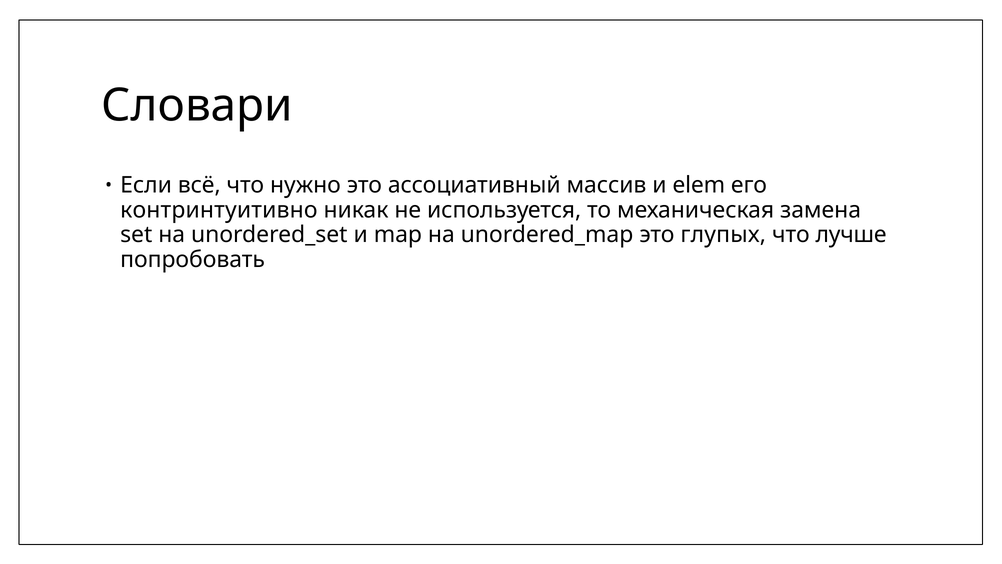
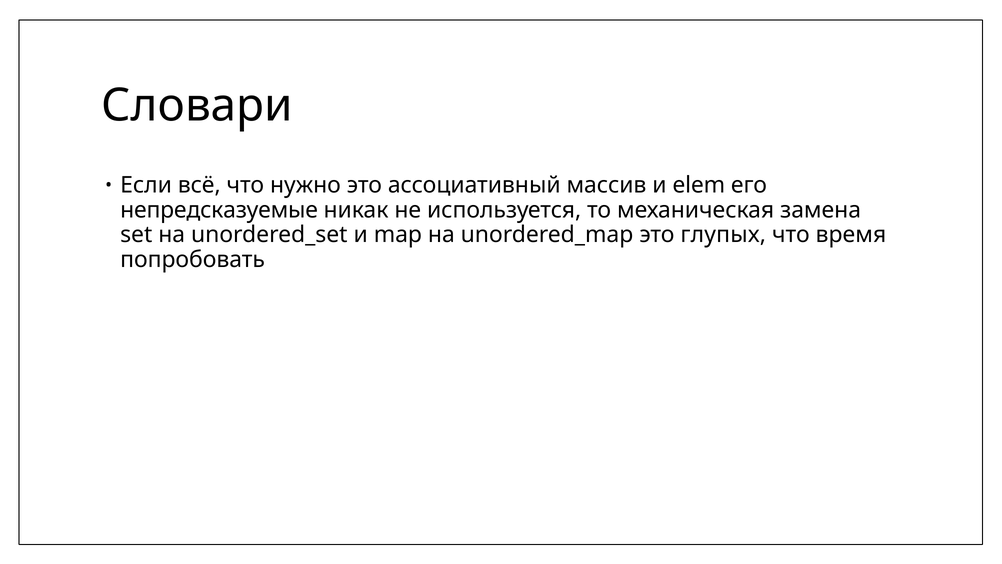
контринтуитивно: контринтуитивно -> непредсказуемые
лучше: лучше -> время
